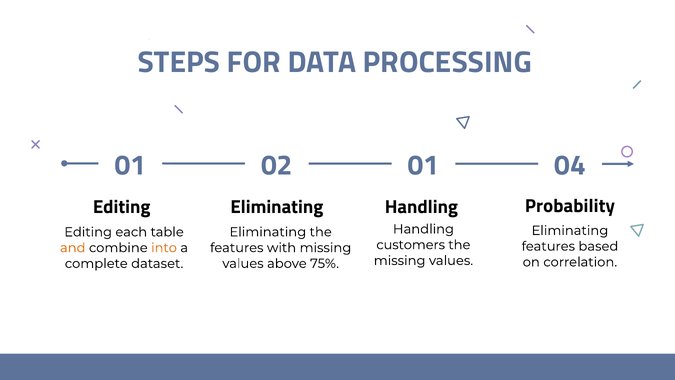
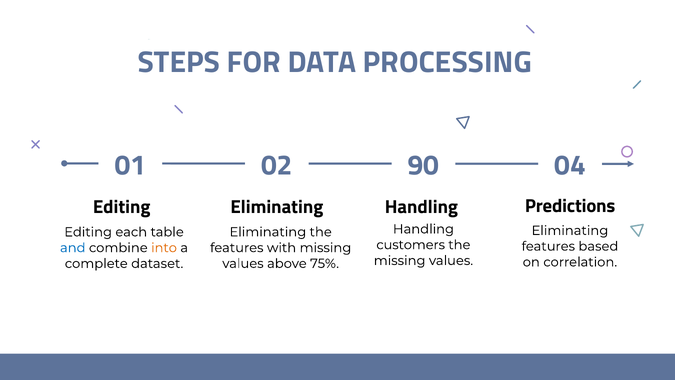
02 01: 01 -> 90
Probability: Probability -> Predictions
and colour: orange -> blue
